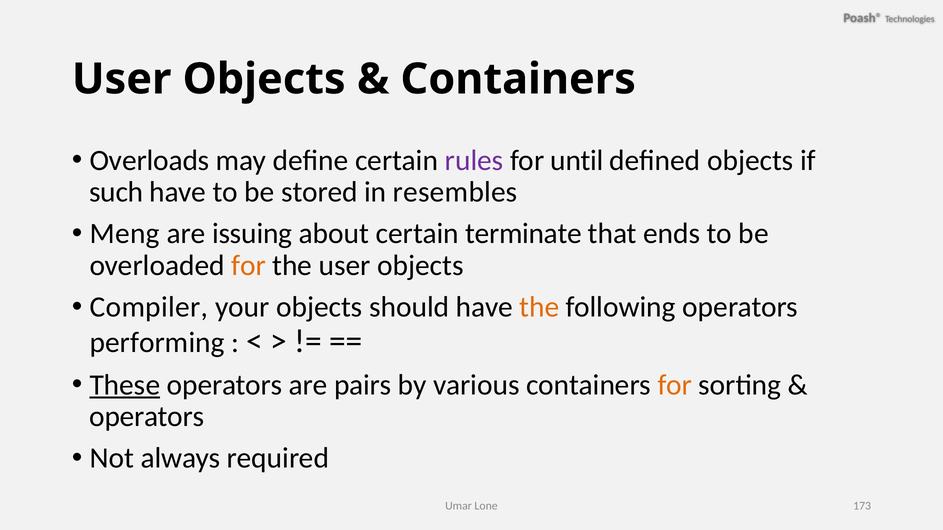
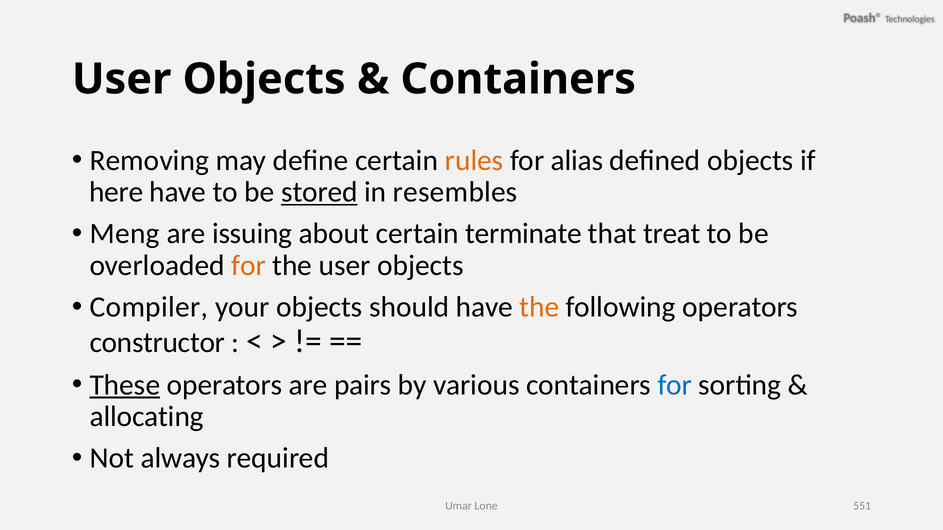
Overloads: Overloads -> Removing
rules colour: purple -> orange
until: until -> alias
such: such -> here
stored underline: none -> present
ends: ends -> treat
performing: performing -> constructor
for at (675, 385) colour: orange -> blue
operators at (147, 417): operators -> allocating
173: 173 -> 551
